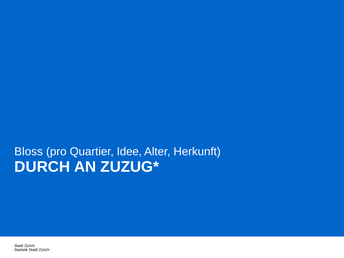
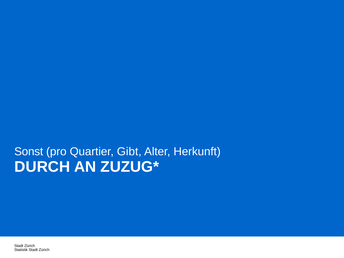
Bloss: Bloss -> Sonst
Idee: Idee -> Gibt
